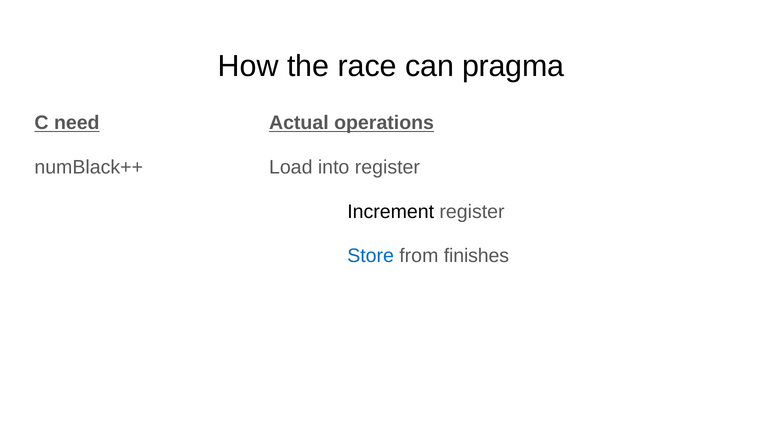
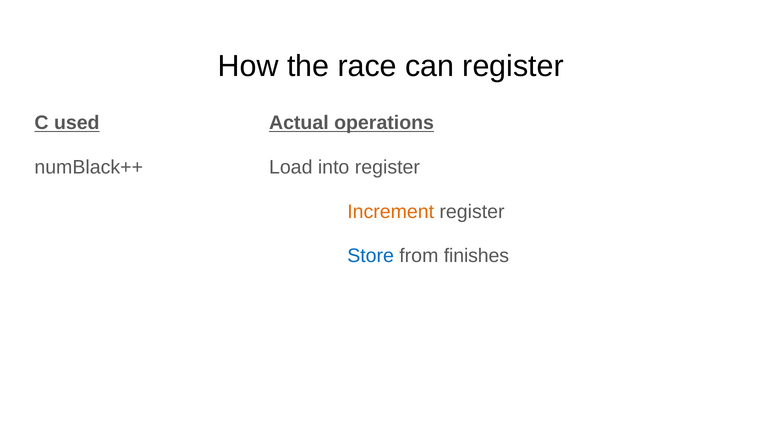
can pragma: pragma -> register
need: need -> used
Increment colour: black -> orange
